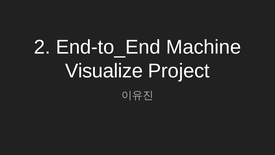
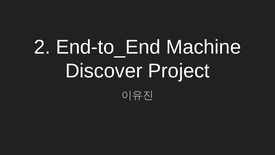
Visualize: Visualize -> Discover
